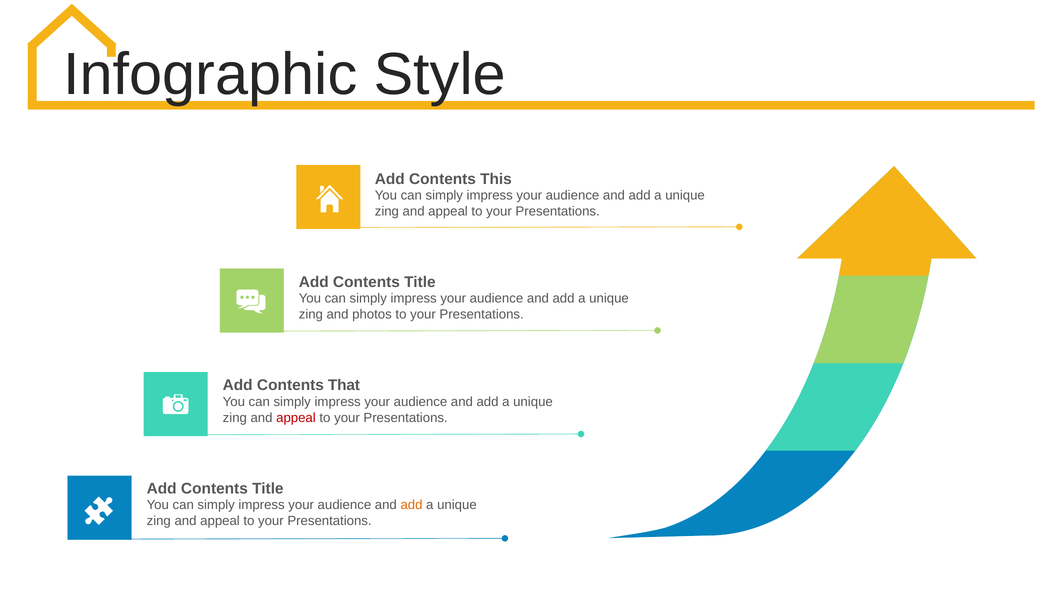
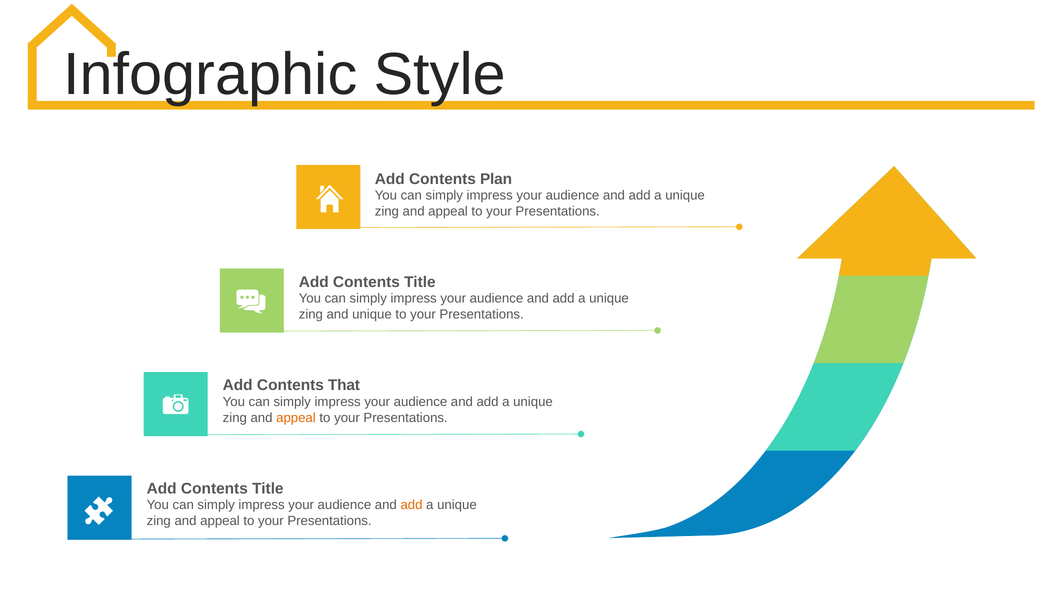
This: This -> Plan
and photos: photos -> unique
appeal at (296, 417) colour: red -> orange
